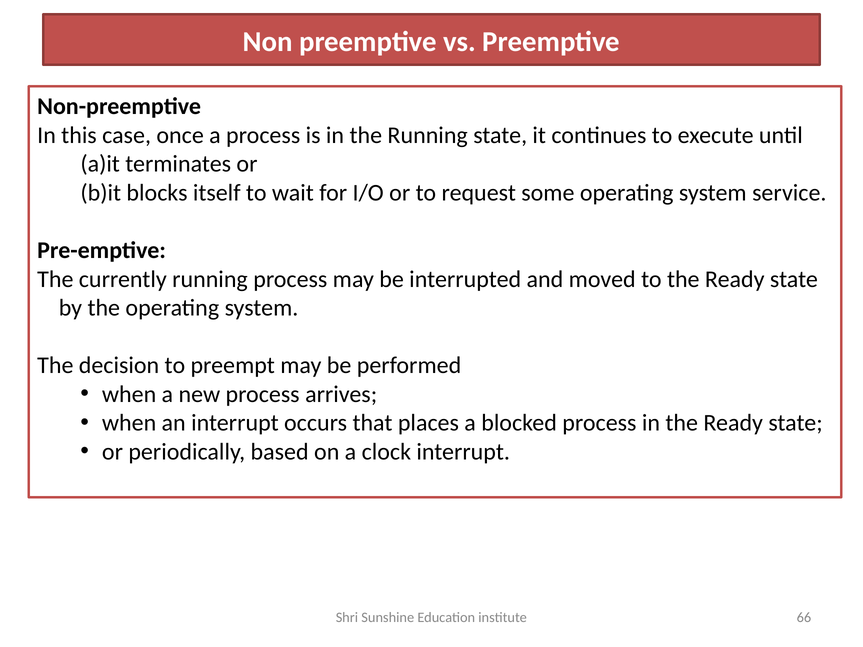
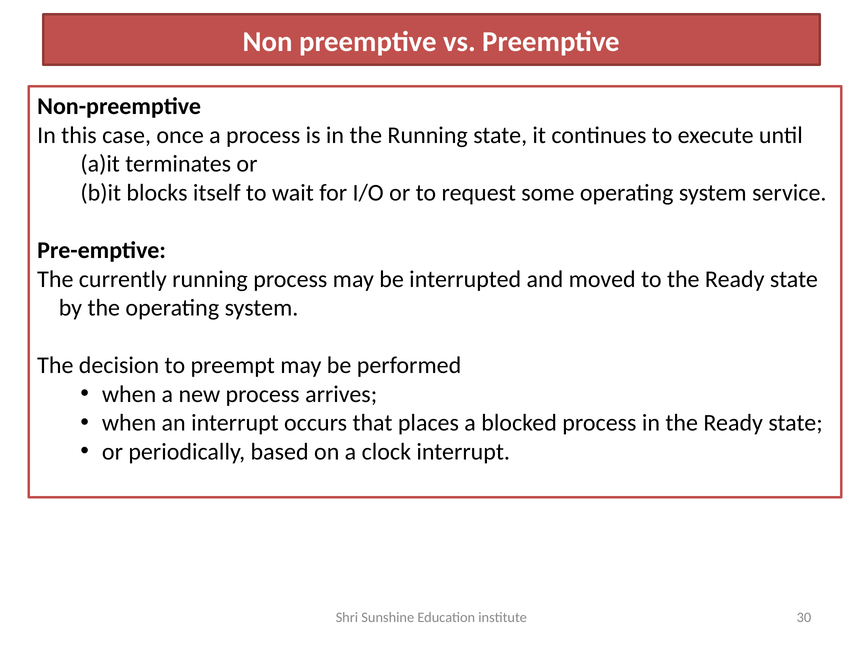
66: 66 -> 30
